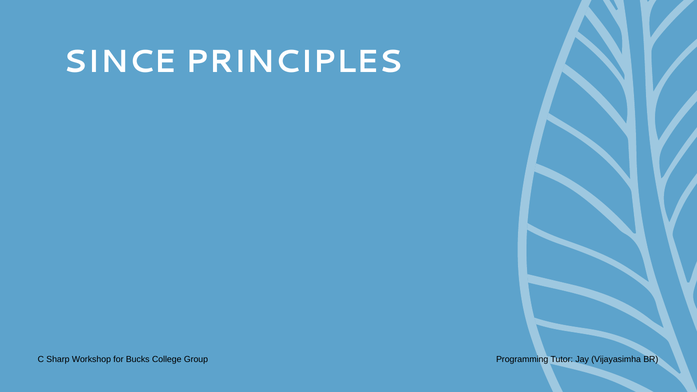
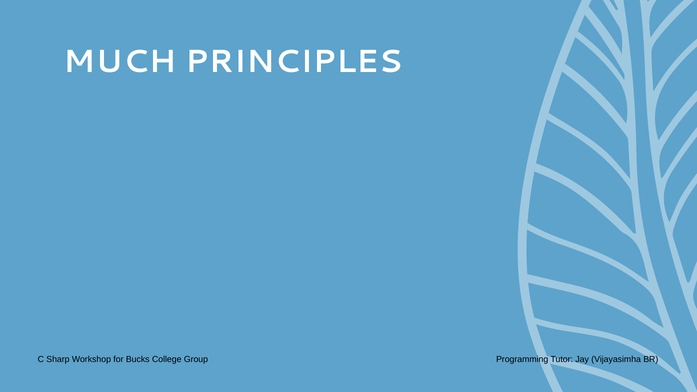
SINCE: SINCE -> MUCH
